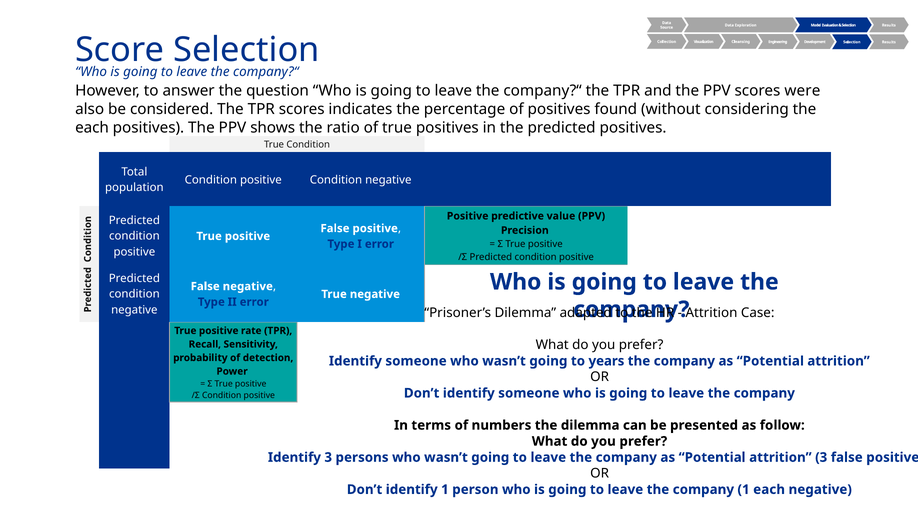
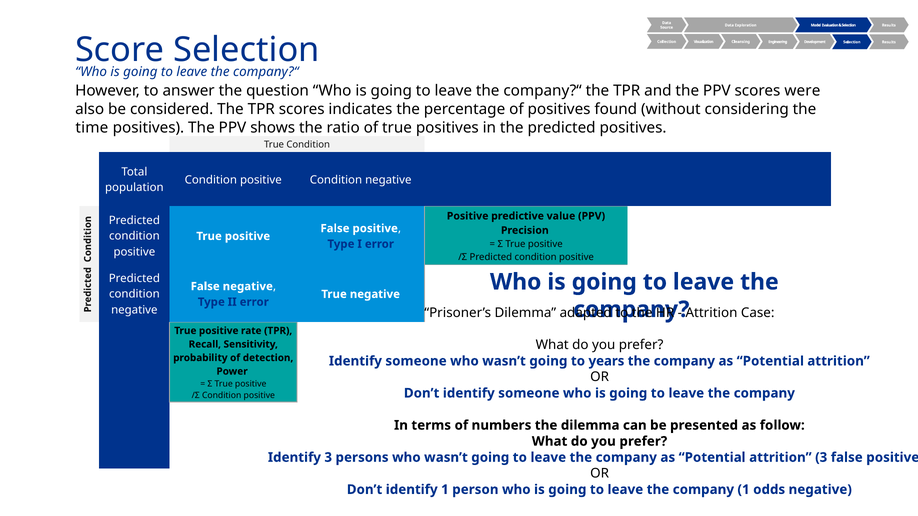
each at (92, 128): each -> time
1 each: each -> odds
